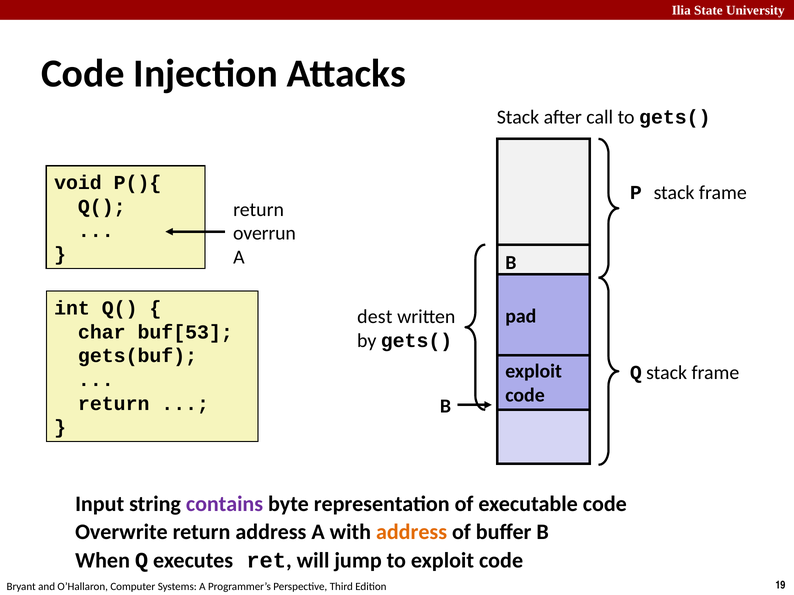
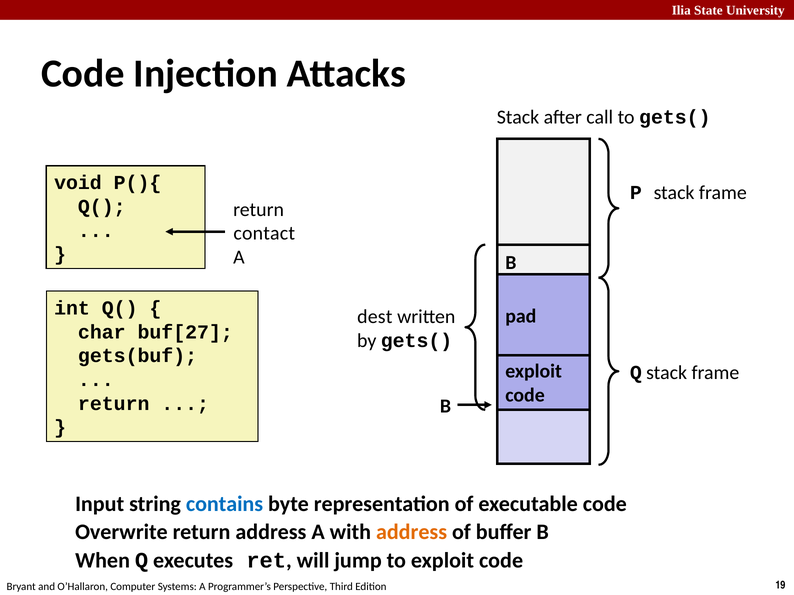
overrun: overrun -> contact
buf[53: buf[53 -> buf[27
contains colour: purple -> blue
